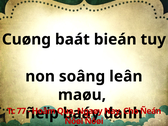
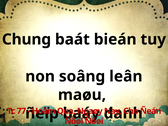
Cuøng: Cuøng -> Chung
